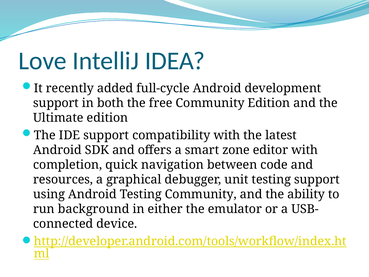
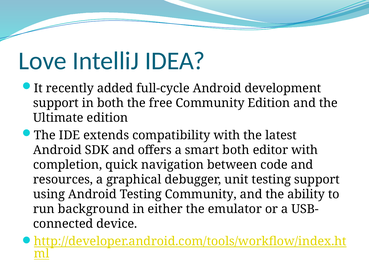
IDE support: support -> extends
smart zone: zone -> both
